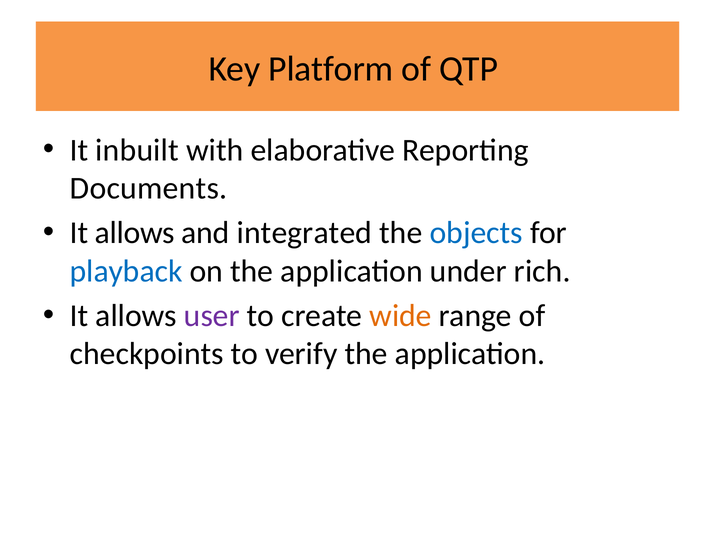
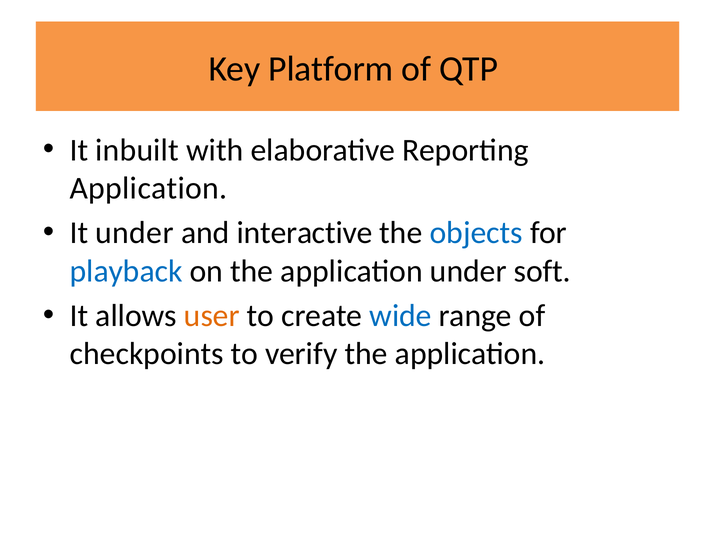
Documents at (149, 188): Documents -> Application
allows at (135, 233): allows -> under
integrated: integrated -> interactive
rich: rich -> soft
user colour: purple -> orange
wide colour: orange -> blue
